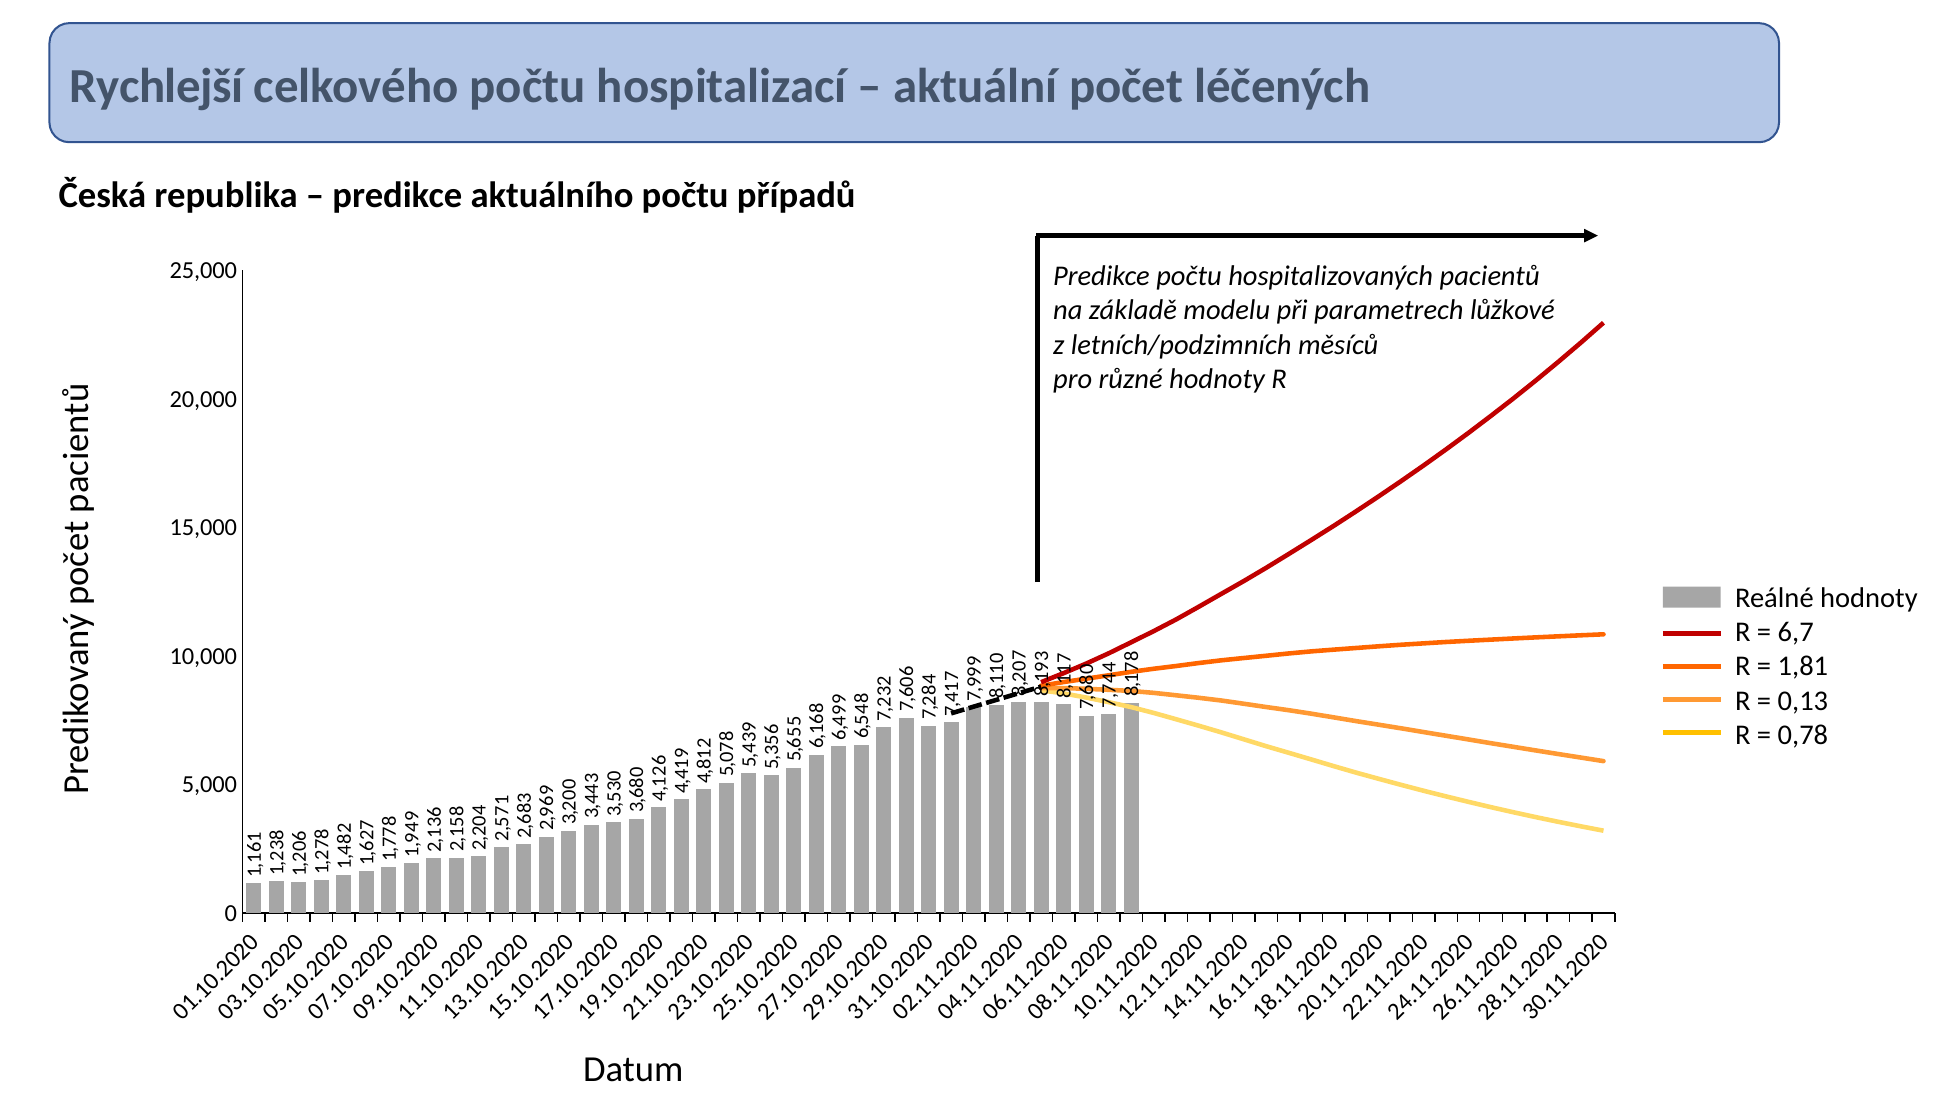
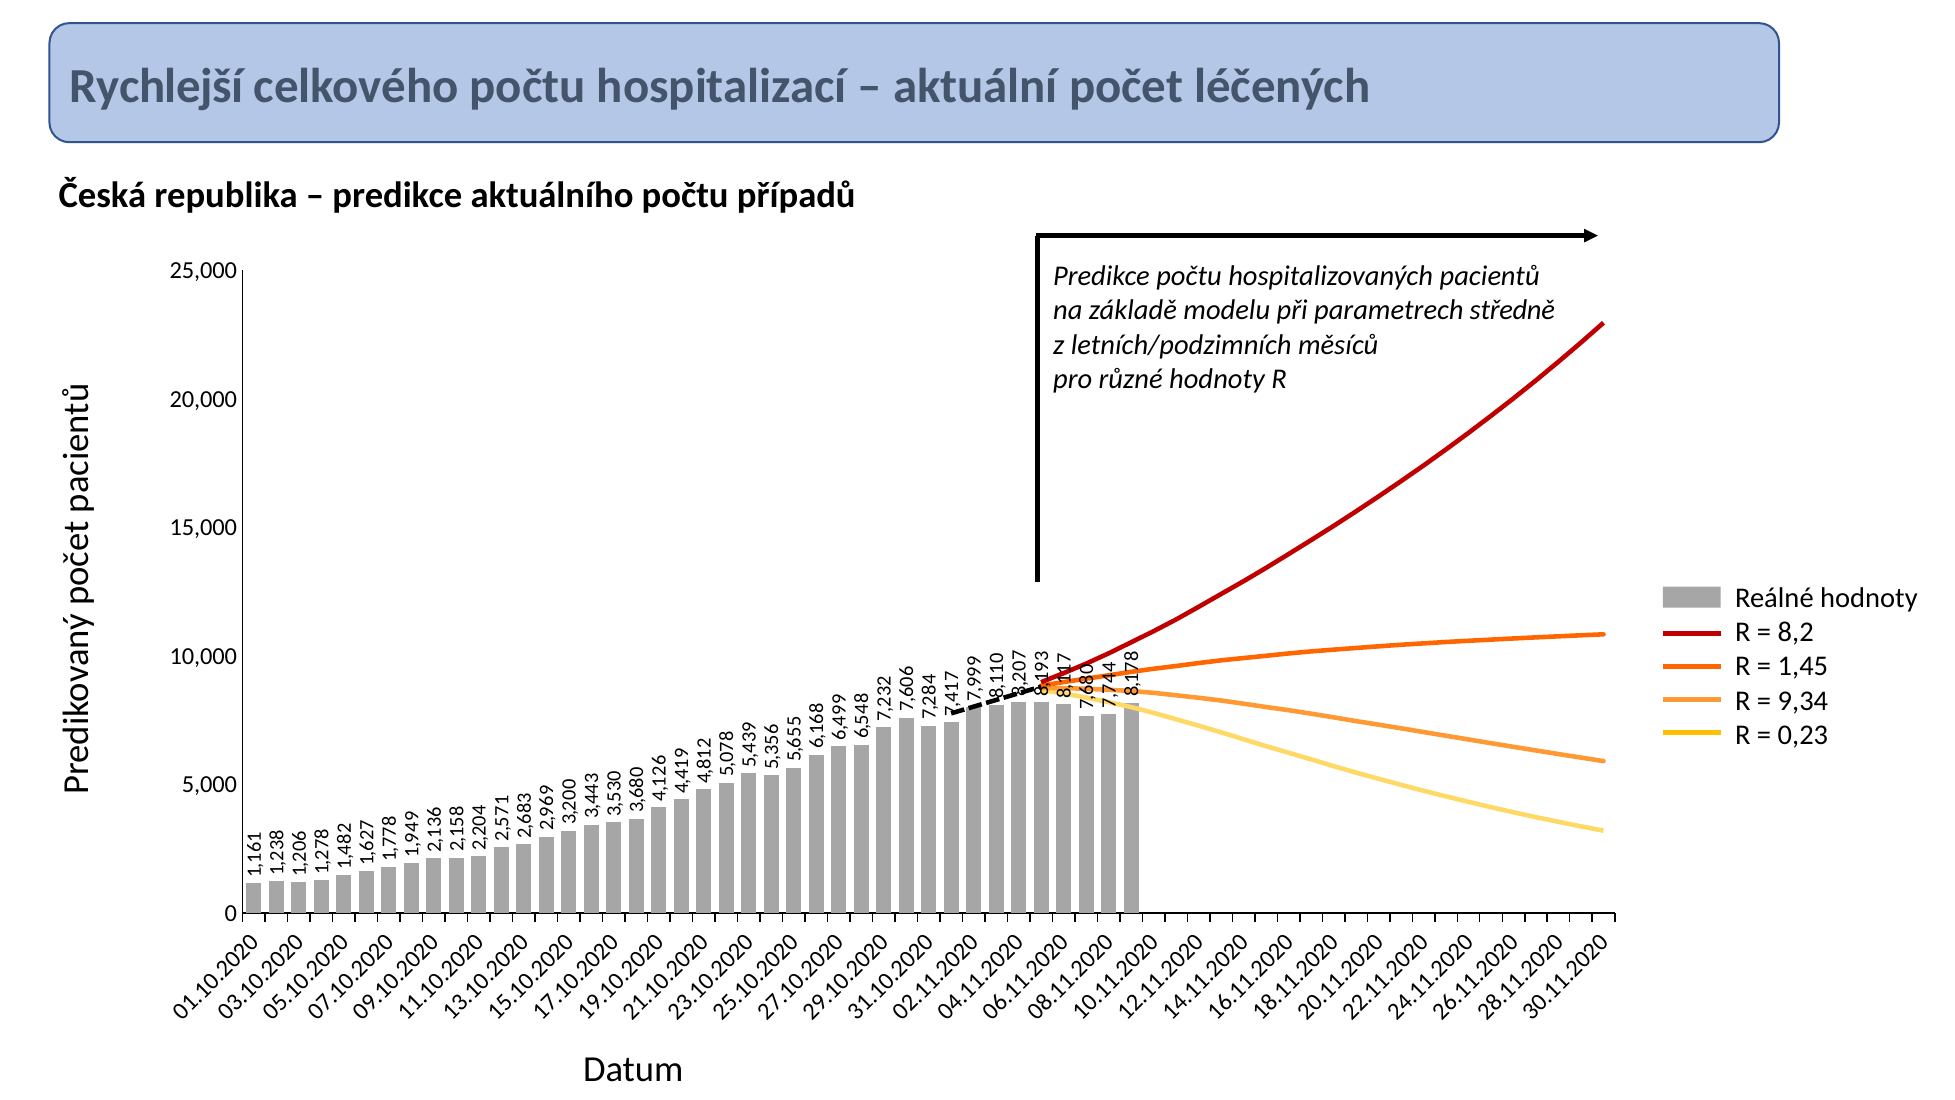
lůžkové: lůžkové -> středně
6,7: 6,7 -> 8,2
1,81: 1,81 -> 1,45
0,13: 0,13 -> 9,34
0,78: 0,78 -> 0,23
